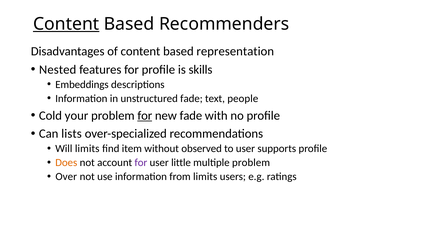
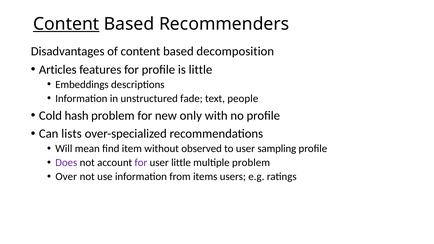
representation: representation -> decomposition
Nested: Nested -> Articles
is skills: skills -> little
your: your -> hash
for at (145, 116) underline: present -> none
new fade: fade -> only
Will limits: limits -> mean
supports: supports -> sampling
Does colour: orange -> purple
from limits: limits -> items
